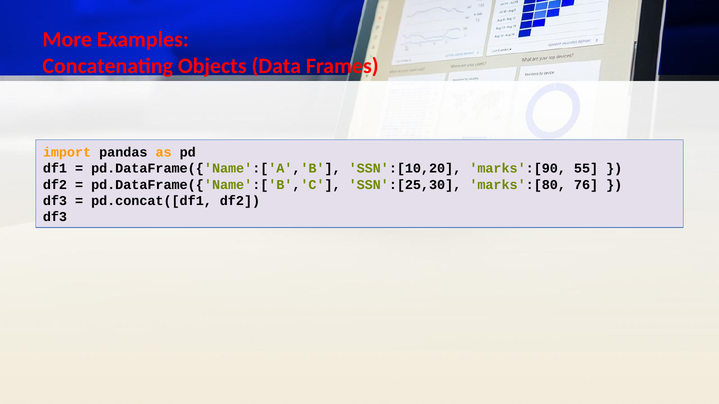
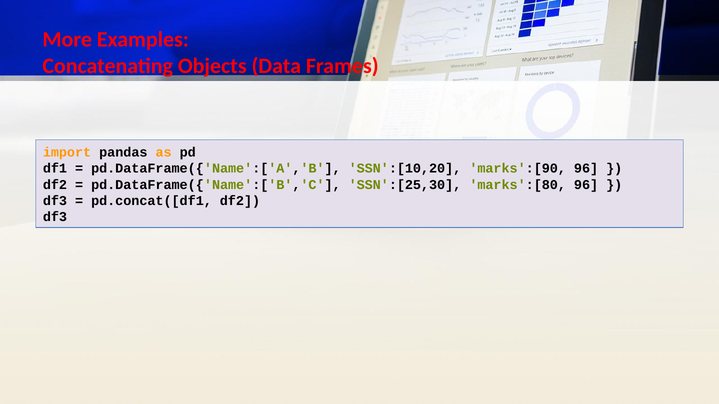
marks':[90 55: 55 -> 96
marks':[80 76: 76 -> 96
